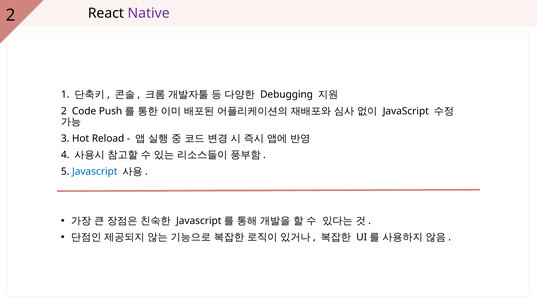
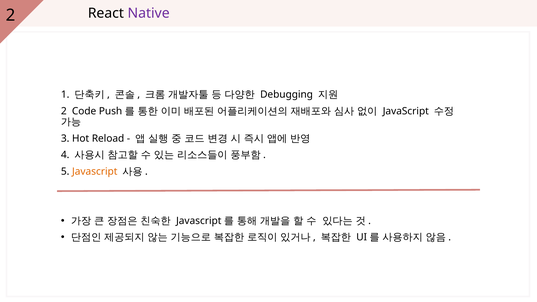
Javascript at (95, 171) colour: blue -> orange
